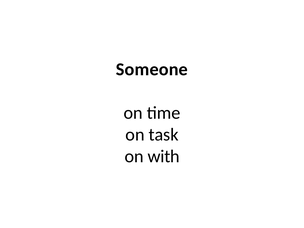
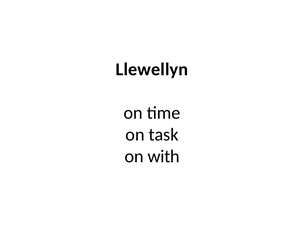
Someone: Someone -> Llewellyn
